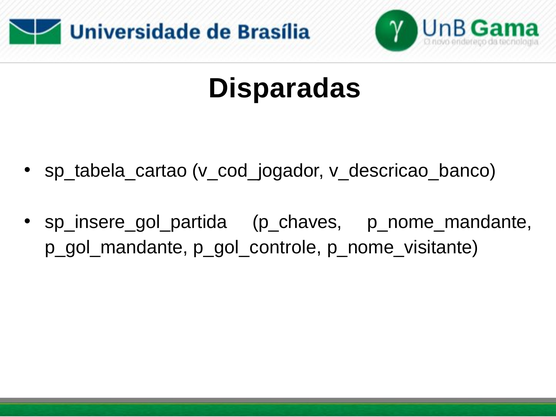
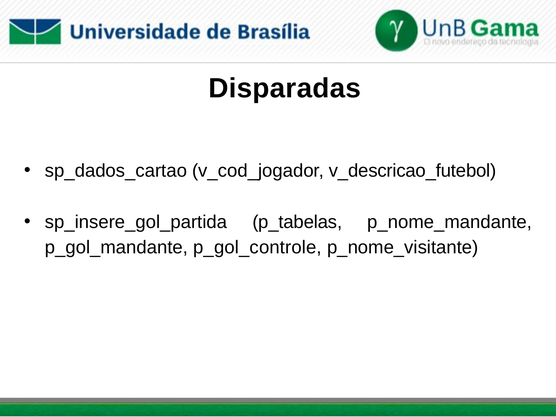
sp_tabela_cartao: sp_tabela_cartao -> sp_dados_cartao
v_descricao_banco: v_descricao_banco -> v_descricao_futebol
p_chaves: p_chaves -> p_tabelas
